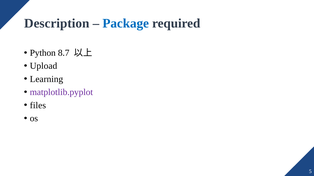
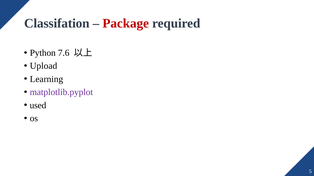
Description: Description -> Classifation
Package colour: blue -> red
8.7: 8.7 -> 7.6
files: files -> used
